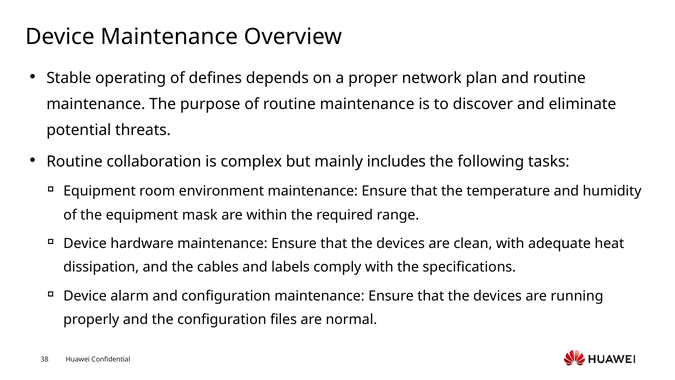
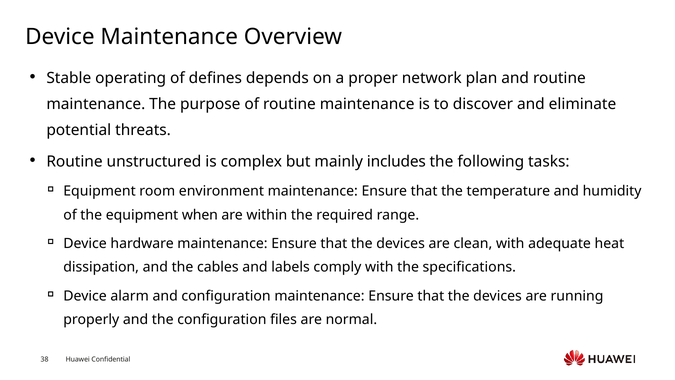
collaboration: collaboration -> unstructured
mask: mask -> when
